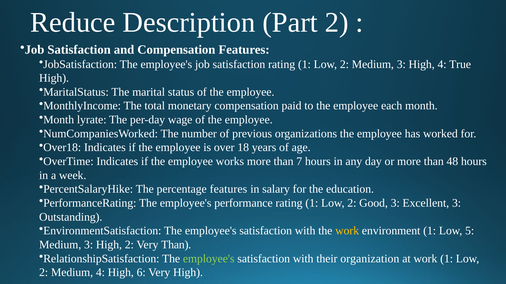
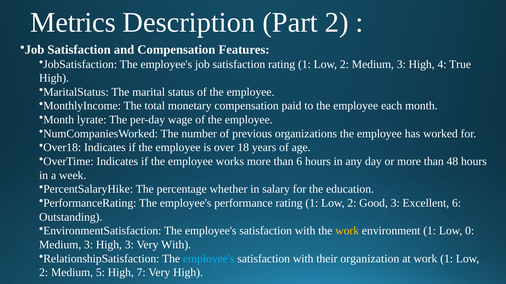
Reduce: Reduce -> Metrics
than 7: 7 -> 6
percentage features: features -> whether
Excellent 3: 3 -> 6
5: 5 -> 0
High 2: 2 -> 3
Very Than: Than -> With
employee's at (209, 259) colour: light green -> light blue
Medium 4: 4 -> 5
6: 6 -> 7
